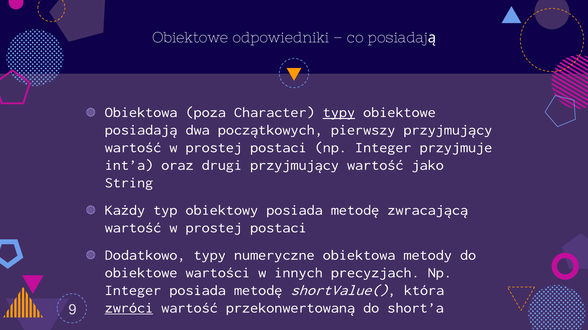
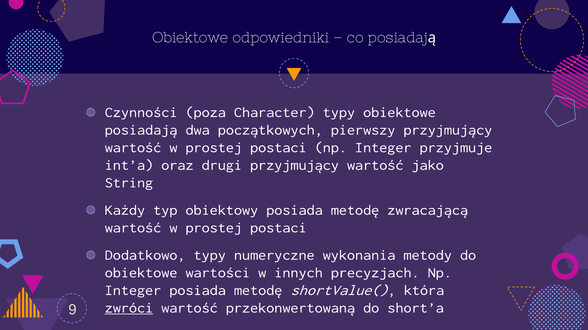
Obiektowa at (141, 112): Obiektowa -> Czynności
typy at (339, 112) underline: present -> none
numeryczne obiektowa: obiektowa -> wykonania
